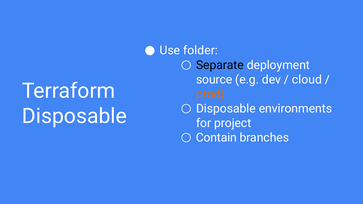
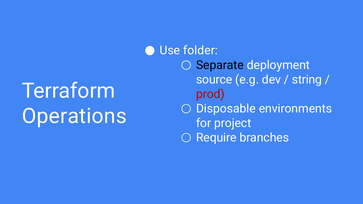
cloud: cloud -> string
prod colour: orange -> red
Disposable at (74, 116): Disposable -> Operations
Contain: Contain -> Require
